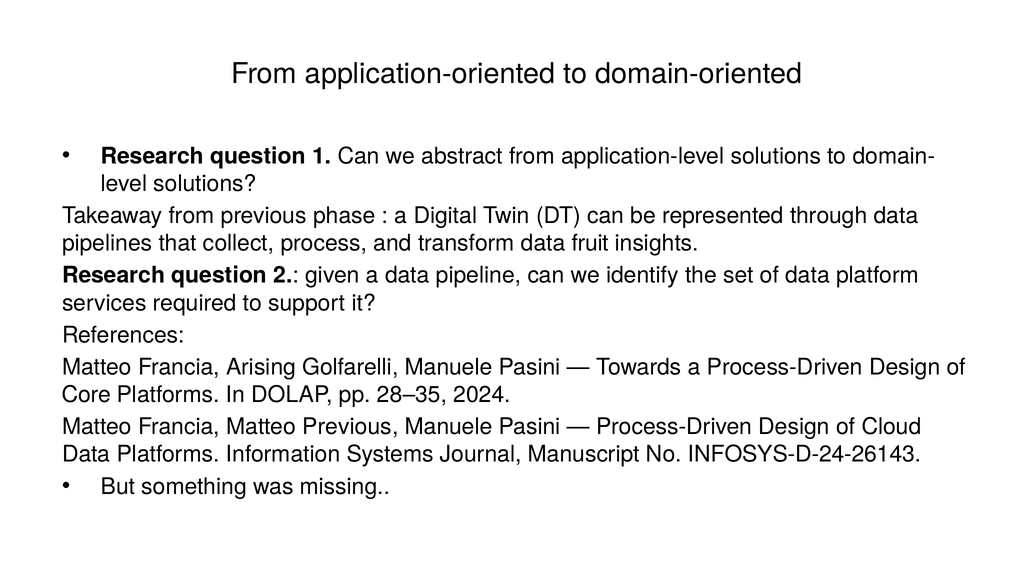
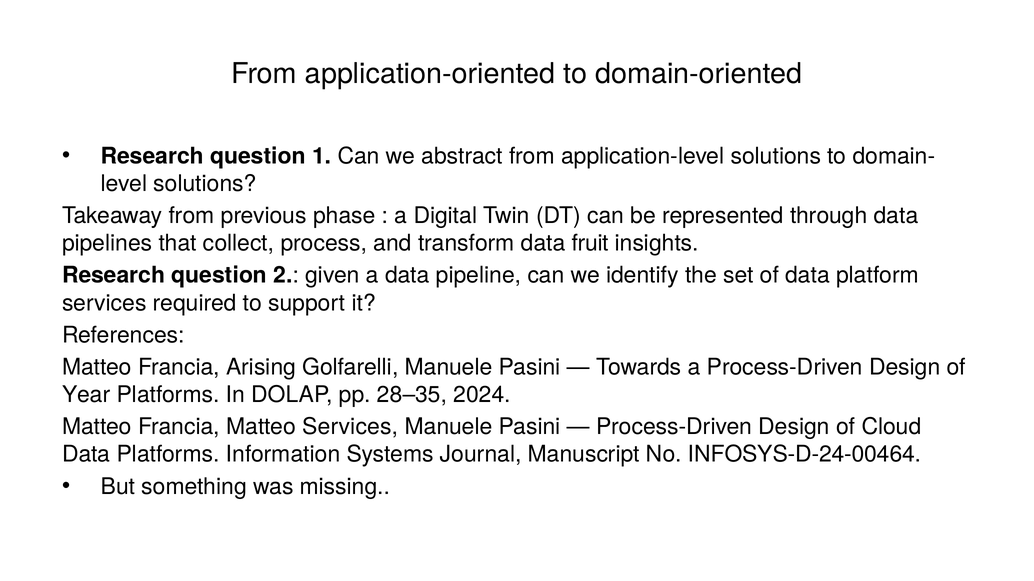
Core: Core -> Year
Matteo Previous: Previous -> Services
INFOSYS-D-24-26143: INFOSYS-D-24-26143 -> INFOSYS-D-24-00464
